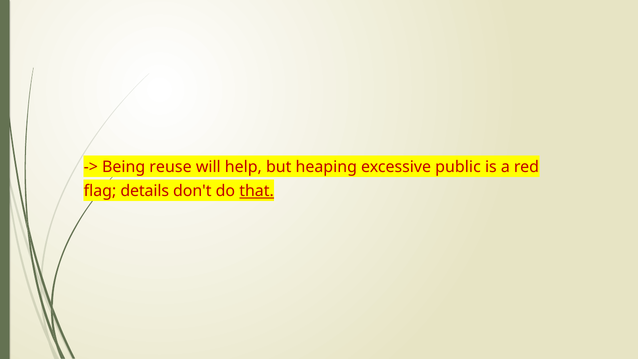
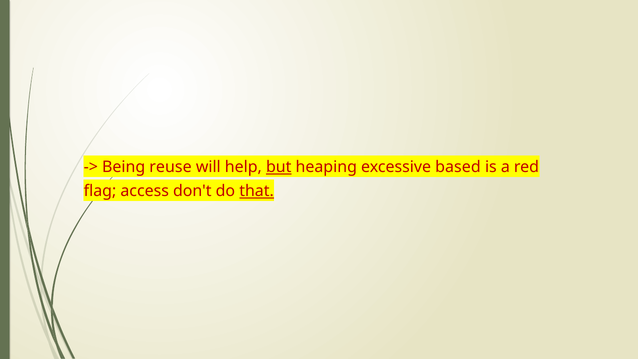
but underline: none -> present
public: public -> based
details: details -> access
